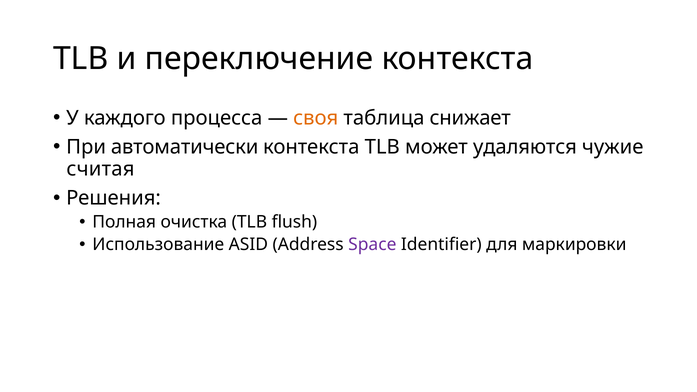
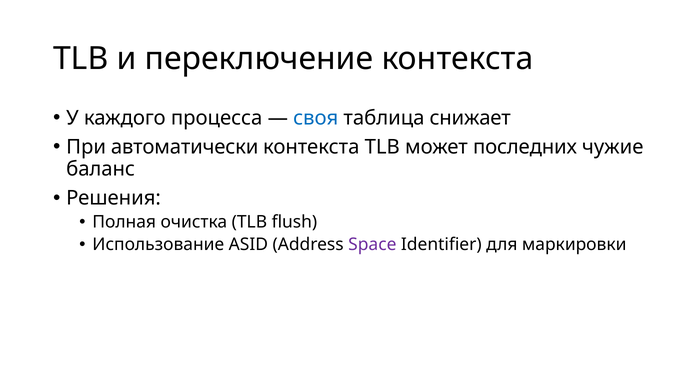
своя colour: orange -> blue
удаляются: удаляются -> последних
считая: считая -> баланс
